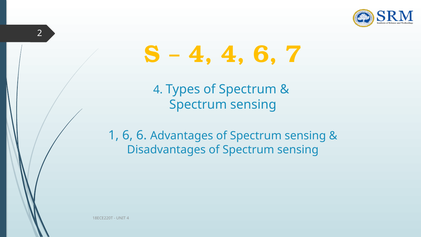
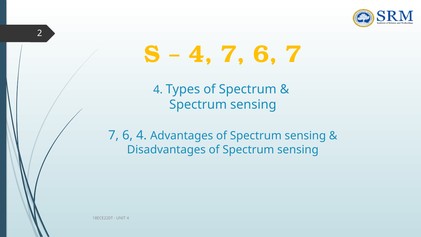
4 4: 4 -> 7
1 at (114, 135): 1 -> 7
6 6: 6 -> 4
